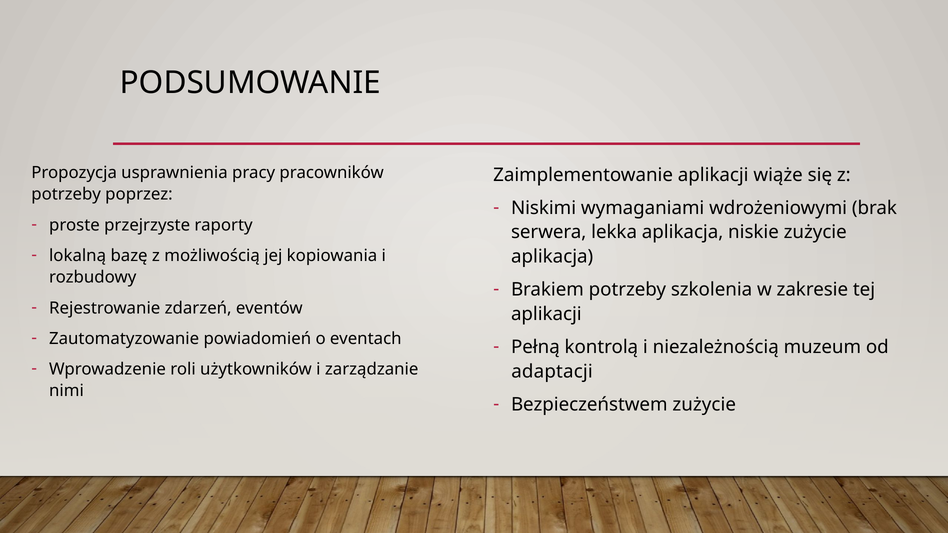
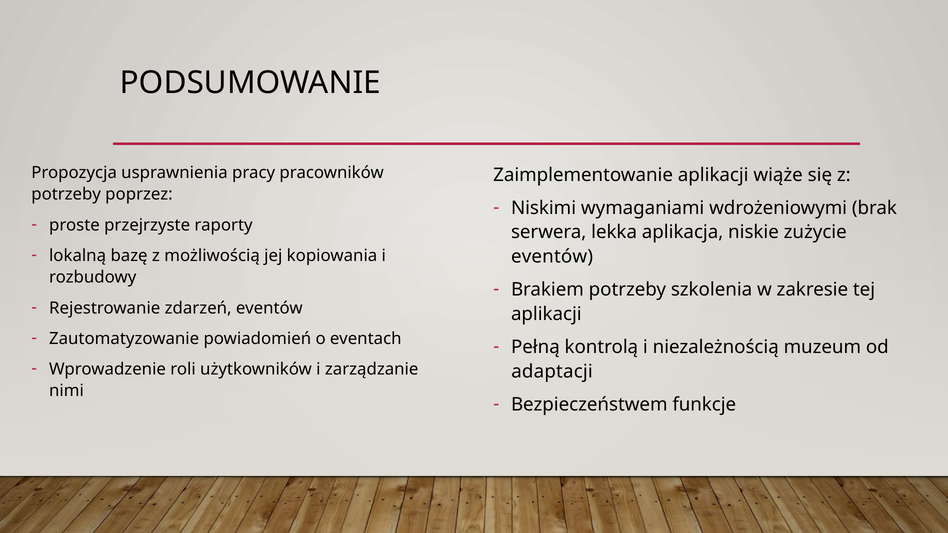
aplikacja at (552, 257): aplikacja -> eventów
Bezpieczeństwem zużycie: zużycie -> funkcje
